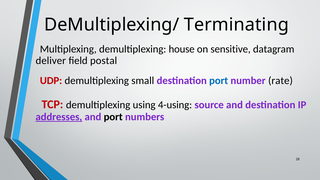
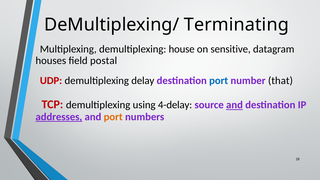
deliver: deliver -> houses
small: small -> delay
rate: rate -> that
4-using: 4-using -> 4-delay
and at (234, 105) underline: none -> present
port at (113, 117) colour: black -> orange
